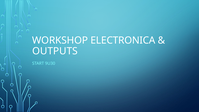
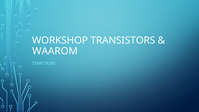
ELECTRONICA: ELECTRONICA -> TRANSISTORS
OUTPUTS: OUTPUTS -> WAAROM
